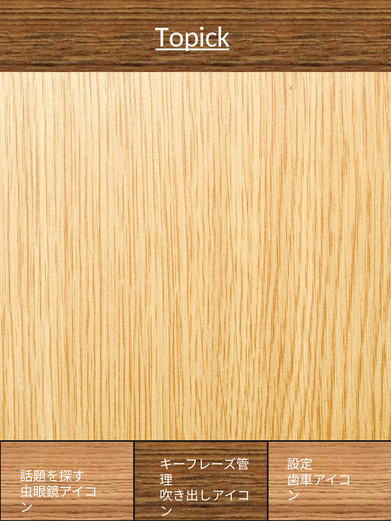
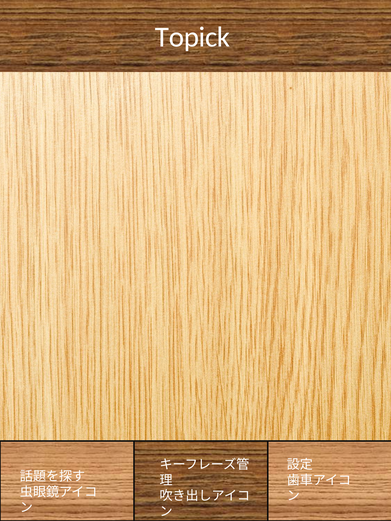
Topick underline: present -> none
